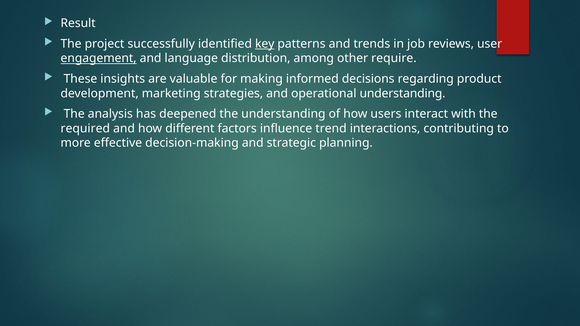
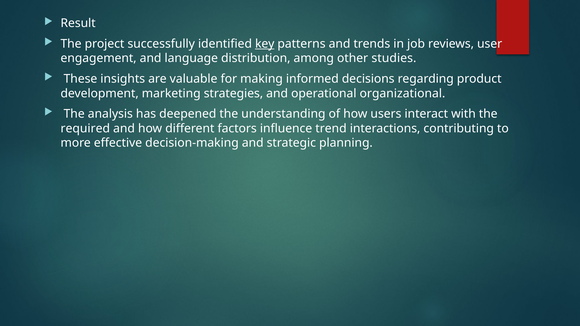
engagement underline: present -> none
require: require -> studies
operational understanding: understanding -> organizational
